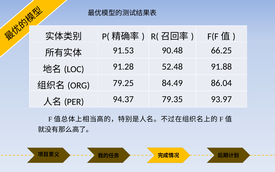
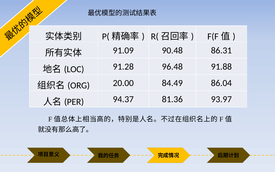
91.53: 91.53 -> 91.09
66.25: 66.25 -> 86.31
52.48: 52.48 -> 96.48
79.25: 79.25 -> 20.00
79.35: 79.35 -> 81.36
